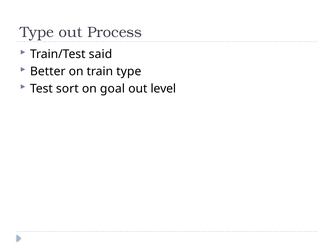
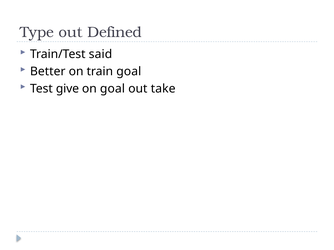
Process: Process -> Defined
train type: type -> goal
sort: sort -> give
level: level -> take
